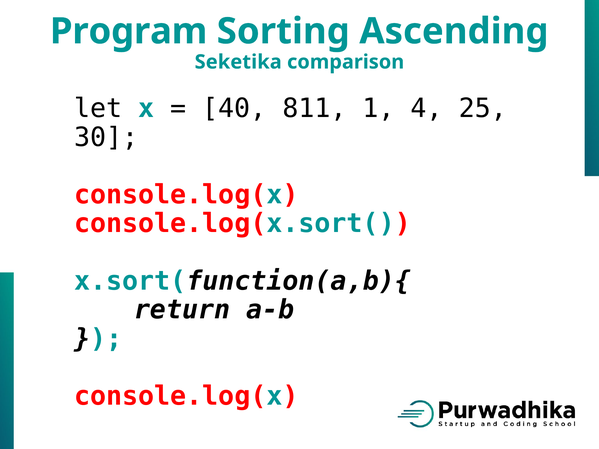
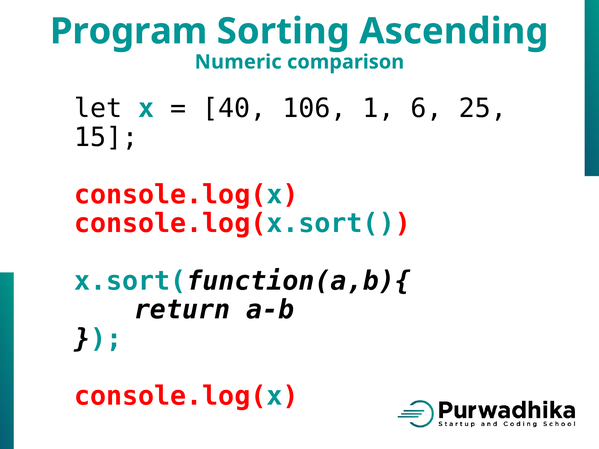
Seketika: Seketika -> Numeric
811: 811 -> 106
4: 4 -> 6
30: 30 -> 15
